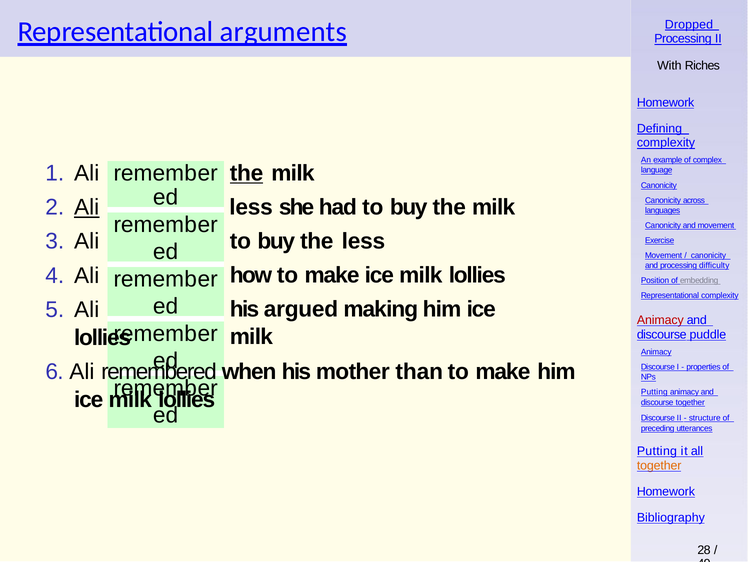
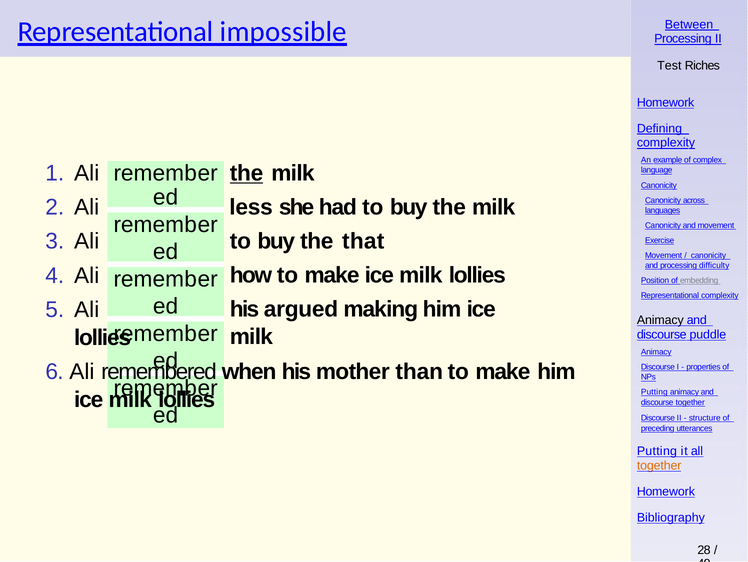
Dropped: Dropped -> Between
arguments: arguments -> impossible
With: With -> Test
Ali at (87, 207) underline: present -> none
the less: less -> that
Animacy at (660, 320) colour: red -> black
